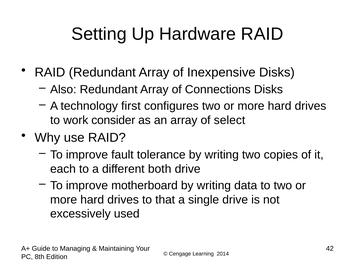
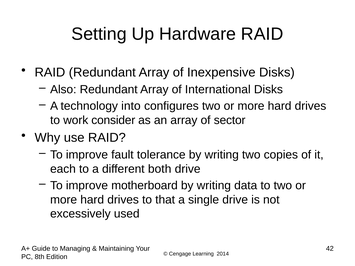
Connections: Connections -> International
first: first -> into
select: select -> sector
